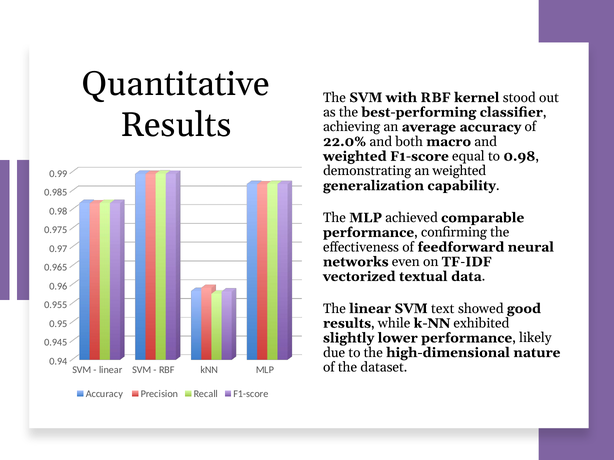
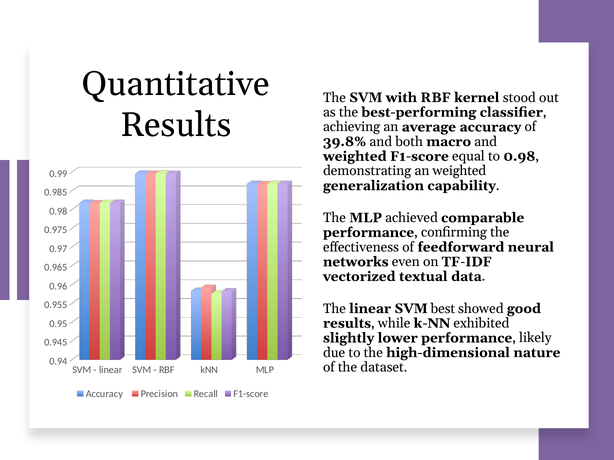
22.0%: 22.0% -> 39.8%
text: text -> best
